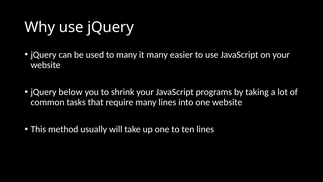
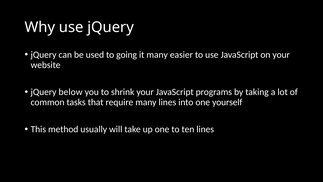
to many: many -> going
one website: website -> yourself
